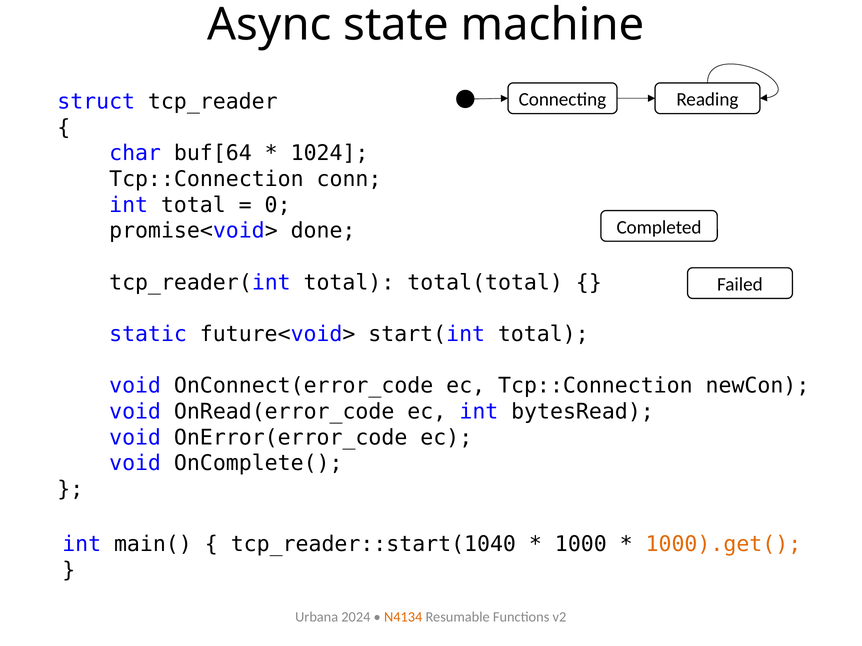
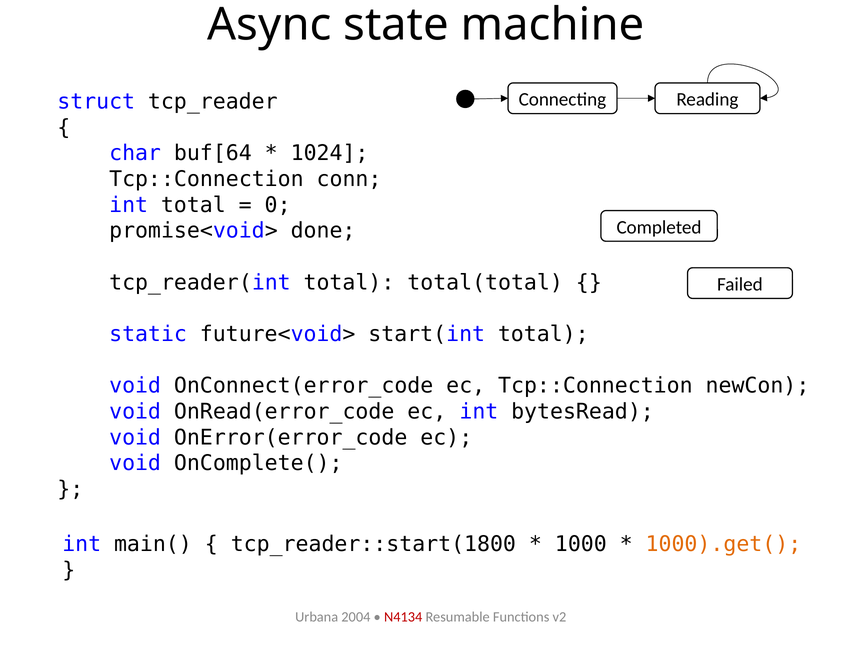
tcp_reader::start(1040: tcp_reader::start(1040 -> tcp_reader::start(1800
2024: 2024 -> 2004
N4134 colour: orange -> red
